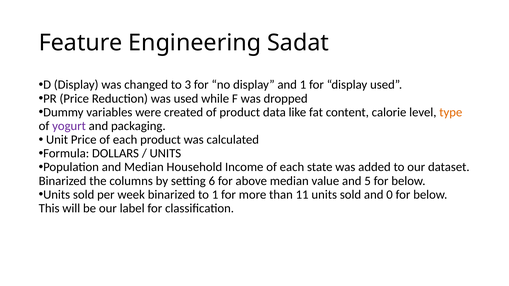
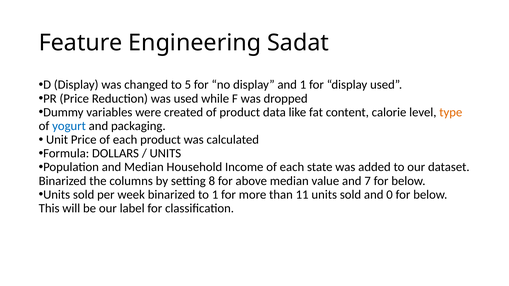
3: 3 -> 5
yogurt colour: purple -> blue
6: 6 -> 8
5: 5 -> 7
